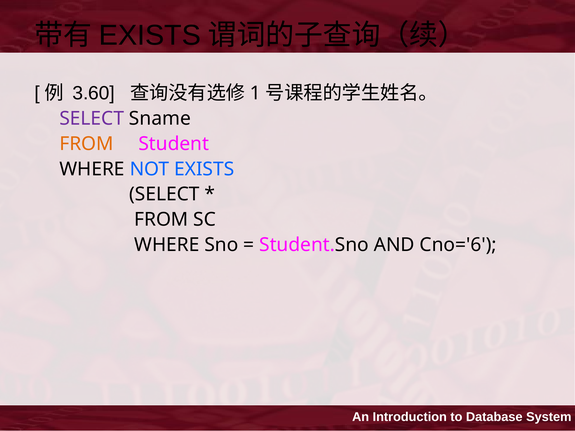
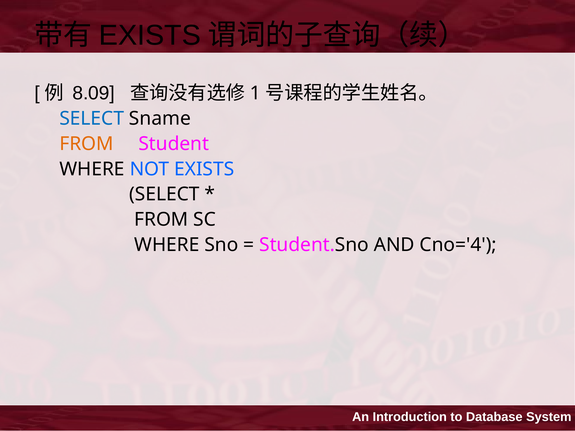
3.60: 3.60 -> 8.09
SELECT at (92, 119) colour: purple -> blue
Cno='6: Cno='6 -> Cno='4
